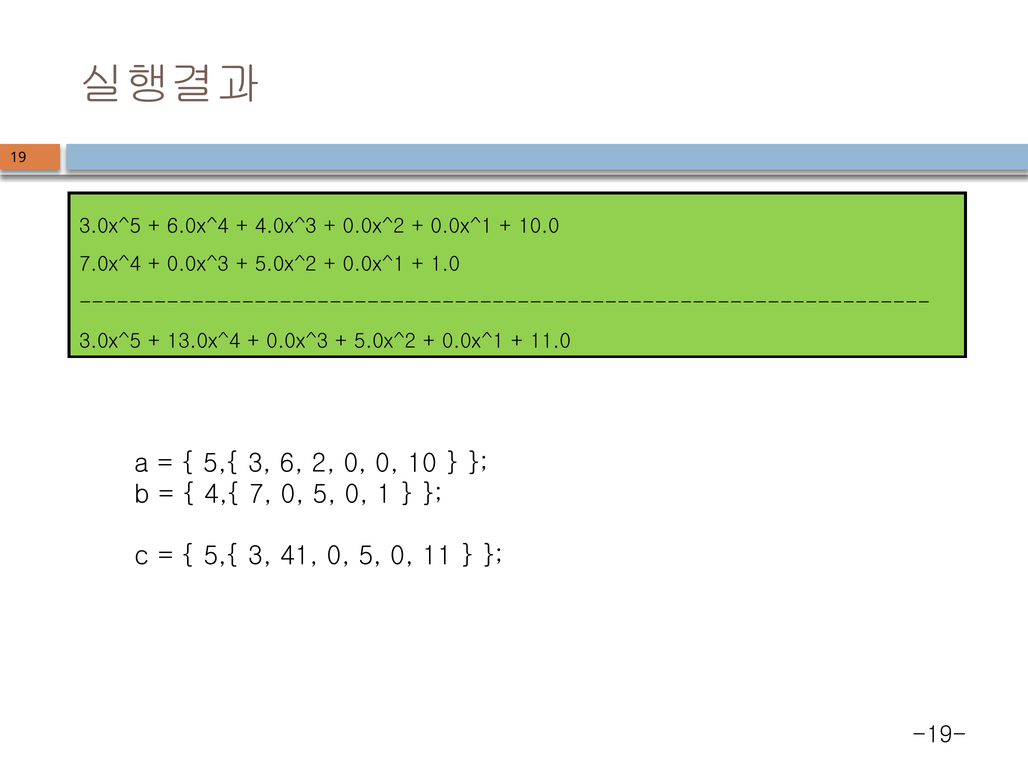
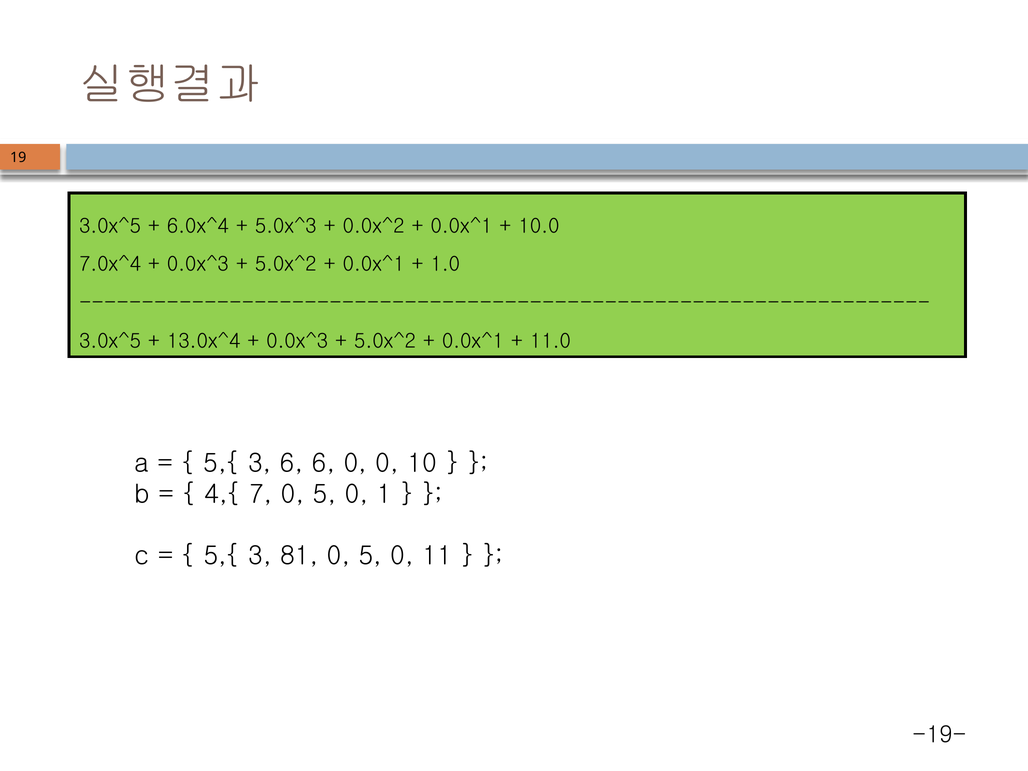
4.0x^3: 4.0x^3 -> 5.0x^3
6 2: 2 -> 6
41: 41 -> 81
